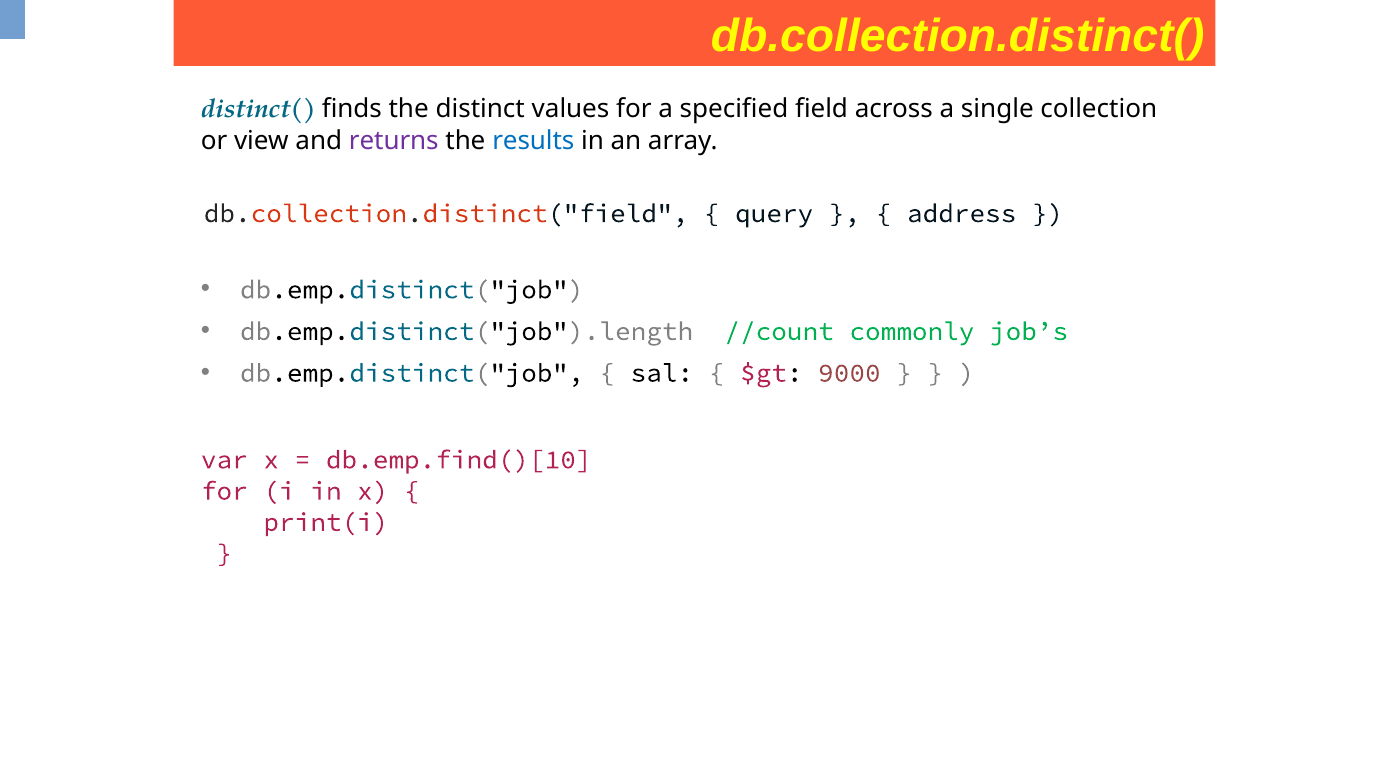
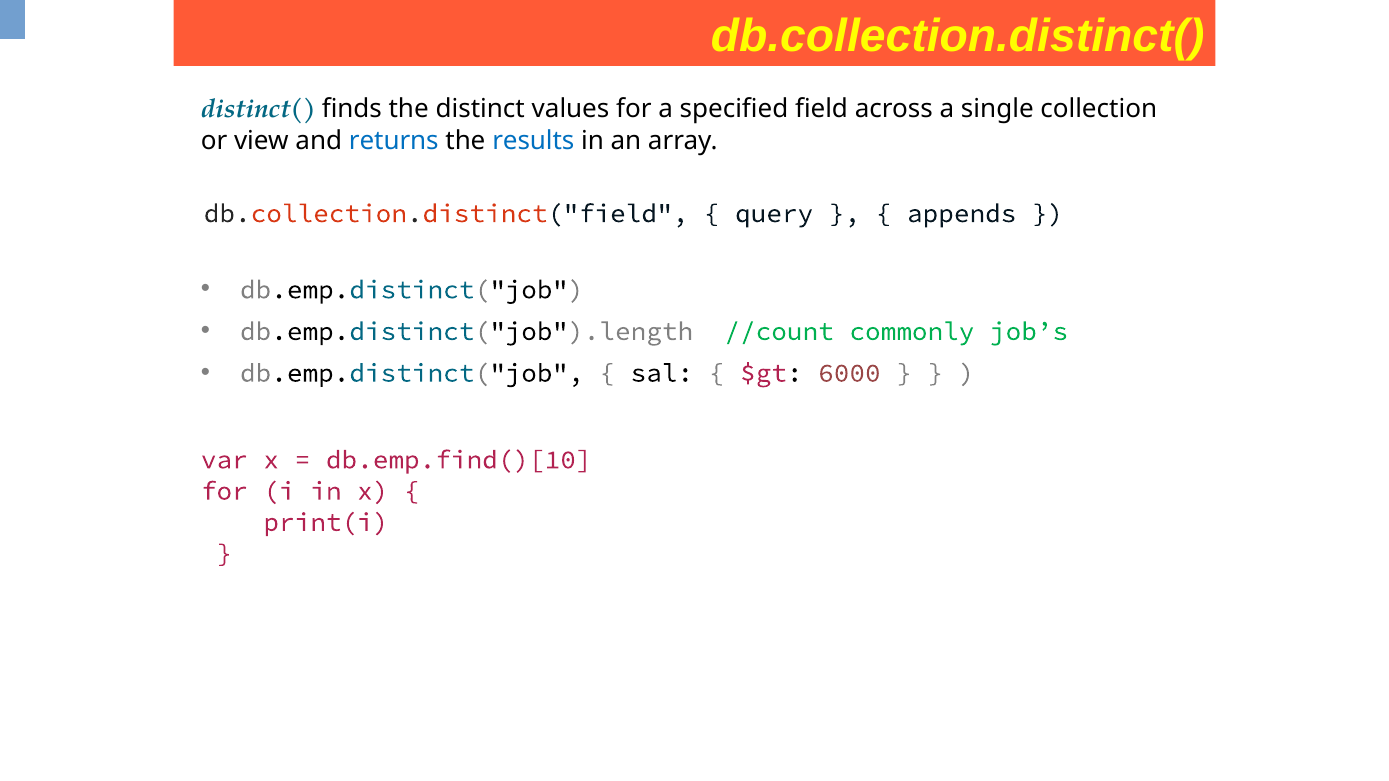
returns colour: purple -> blue
address: address -> appends
9000: 9000 -> 6000
